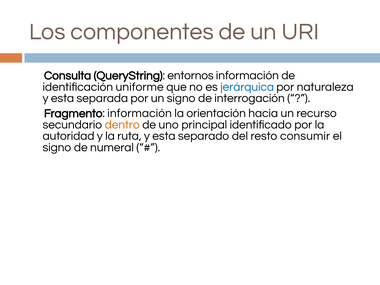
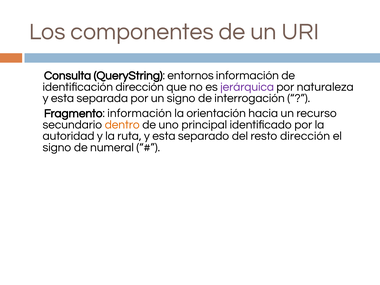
identificación uniforme: uniforme -> dirección
jerárquica colour: blue -> purple
resto consumir: consumir -> dirección
